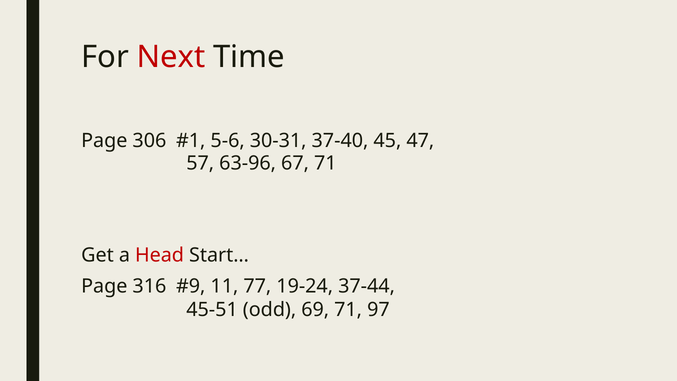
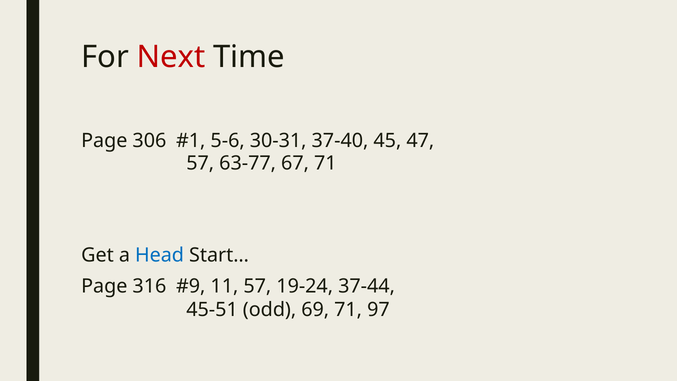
63-96: 63-96 -> 63-77
Head colour: red -> blue
11 77: 77 -> 57
